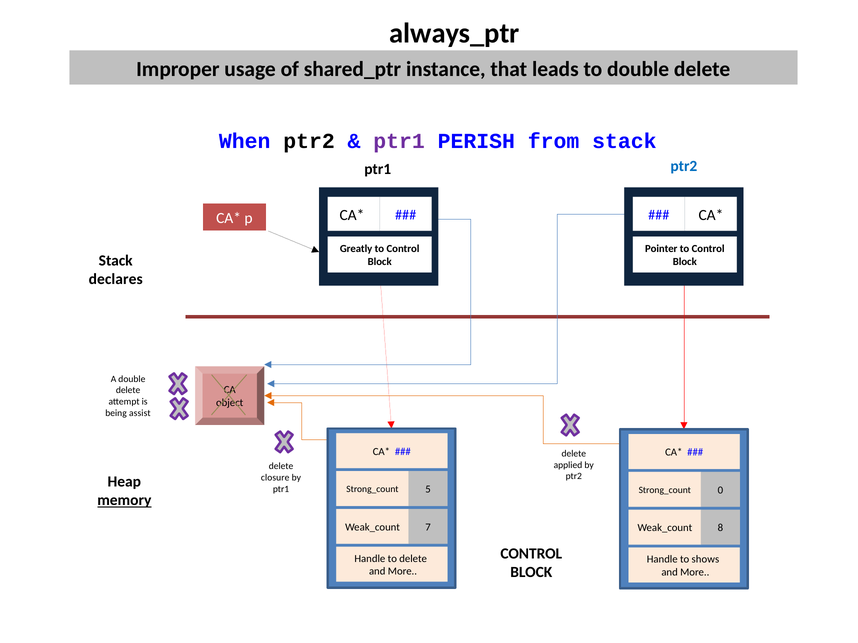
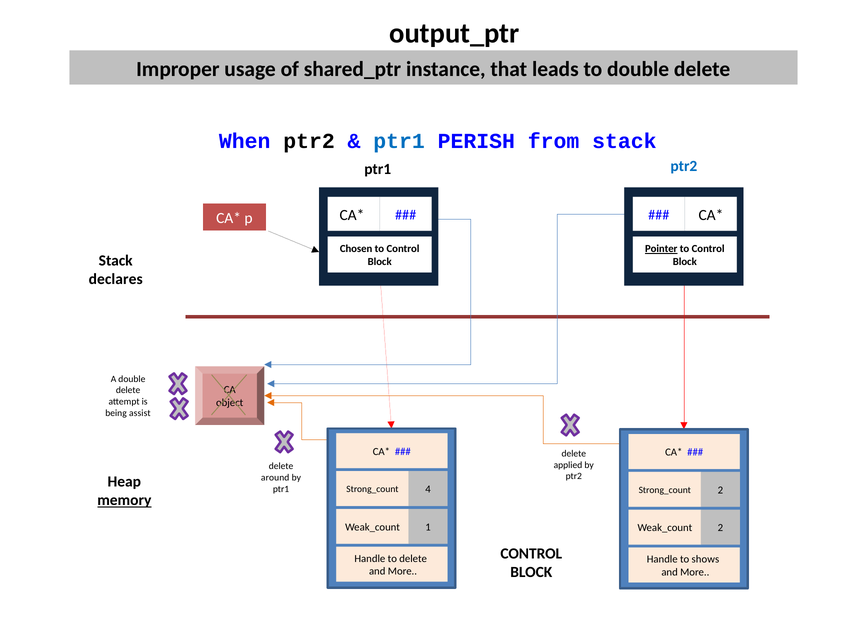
always_ptr: always_ptr -> output_ptr
ptr1 at (399, 141) colour: purple -> blue
Greatly: Greatly -> Chosen
Pointer underline: none -> present
closure: closure -> around
5: 5 -> 4
Strong_count 0: 0 -> 2
7: 7 -> 1
Weak_count 8: 8 -> 2
